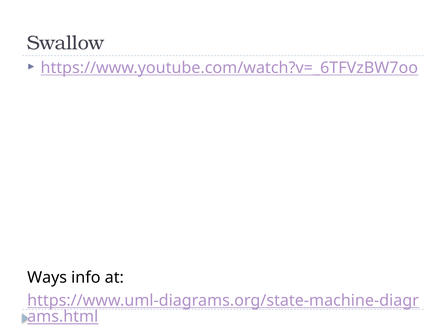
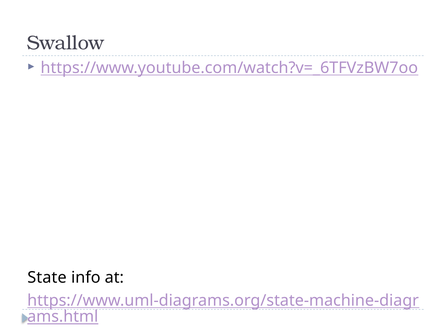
Ways: Ways -> State
